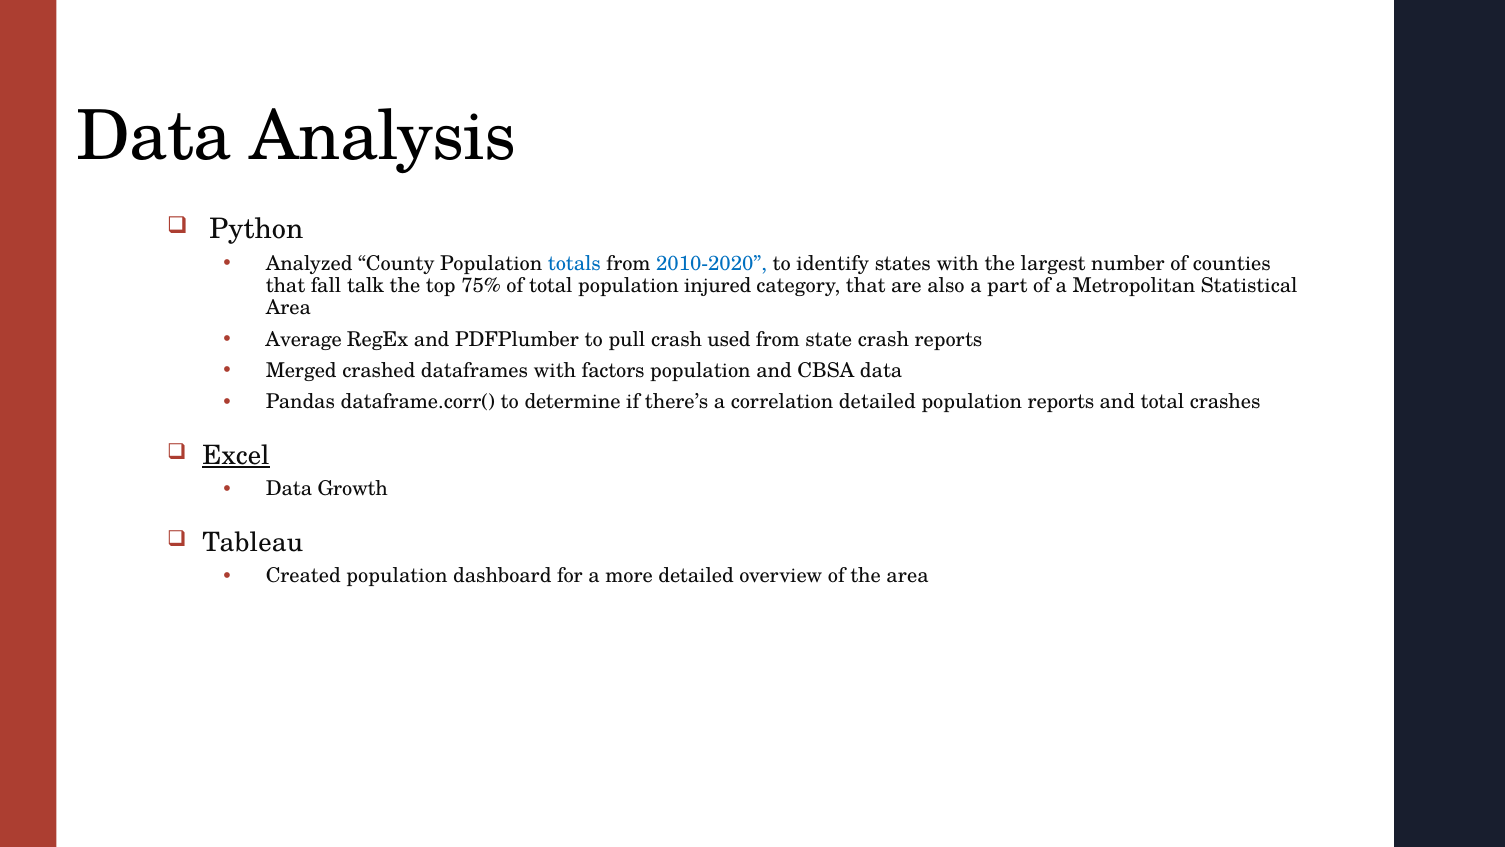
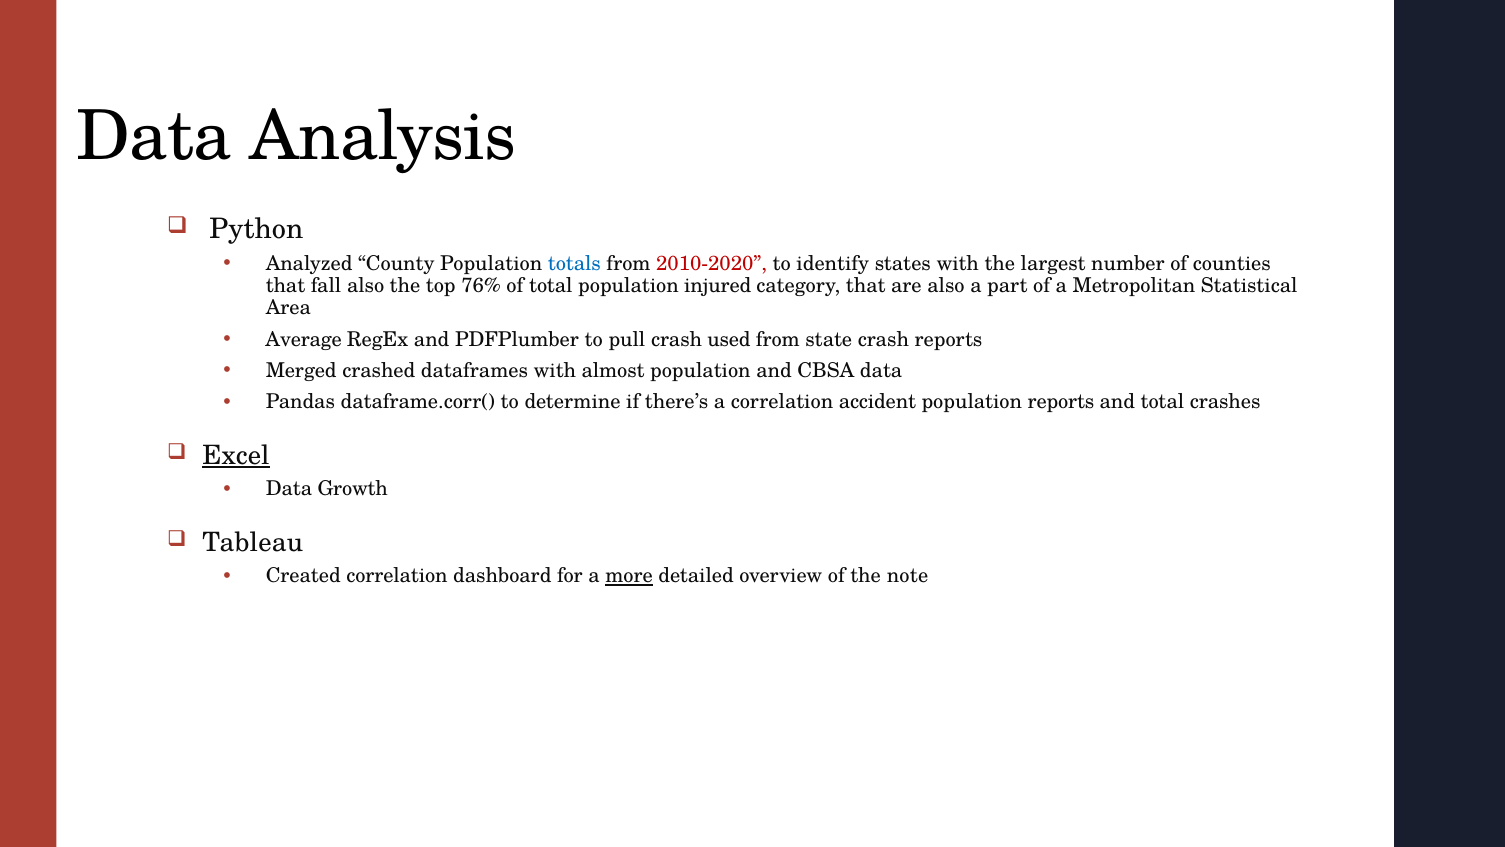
2010-2020 colour: blue -> red
fall talk: talk -> also
75%: 75% -> 76%
factors: factors -> almost
correlation detailed: detailed -> accident
Created population: population -> correlation
more underline: none -> present
the area: area -> note
